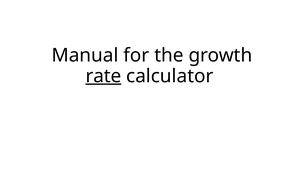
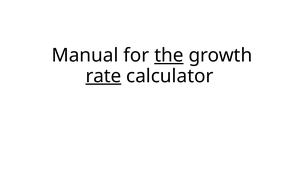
the underline: none -> present
